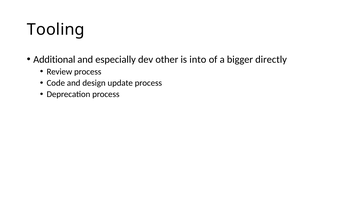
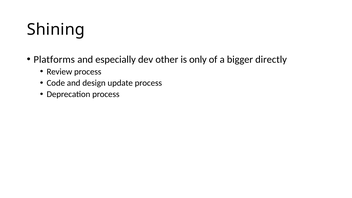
Tooling: Tooling -> Shining
Additional: Additional -> Platforms
into: into -> only
